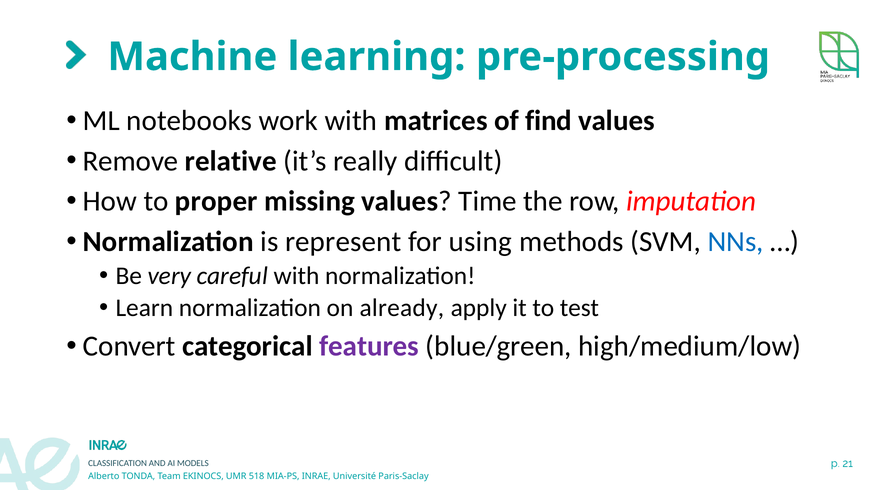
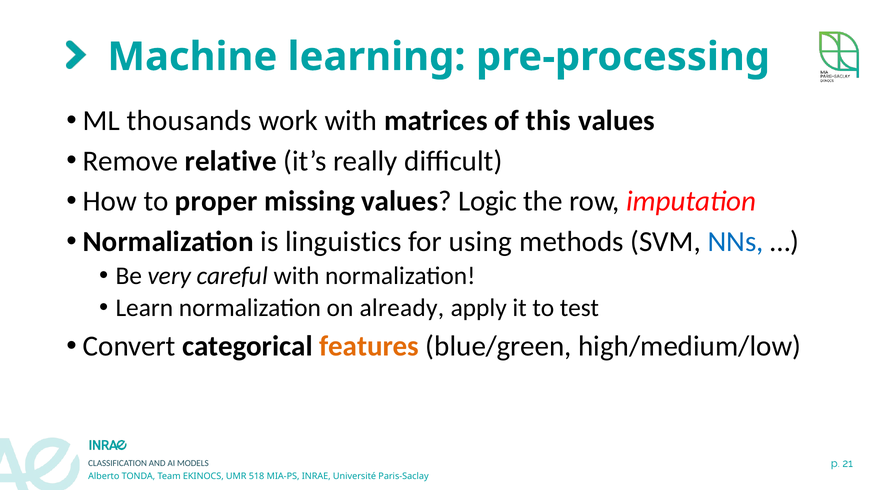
notebooks: notebooks -> thousands
find: find -> this
Time: Time -> Logic
represent: represent -> linguistics
features colour: purple -> orange
